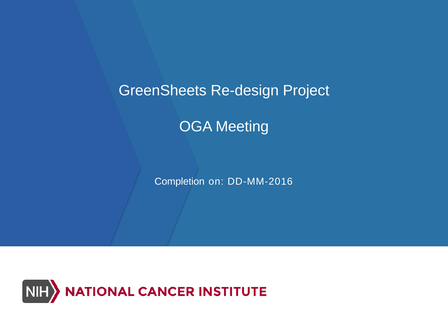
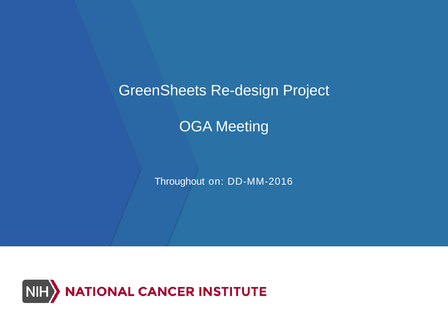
Completion: Completion -> Throughout
